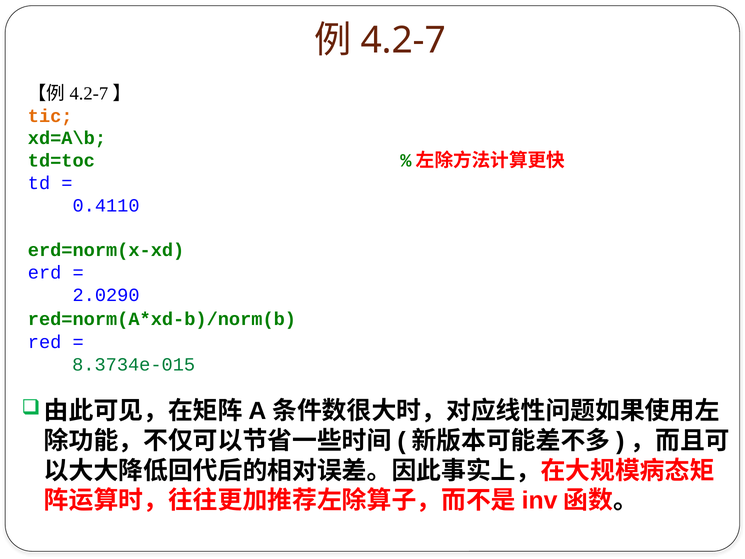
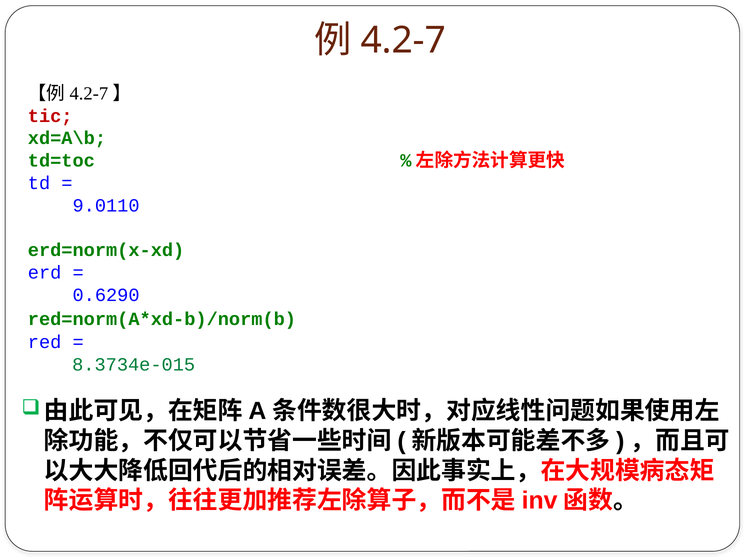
tic colour: orange -> red
0.4110: 0.4110 -> 9.0110
2.0290: 2.0290 -> 0.6290
